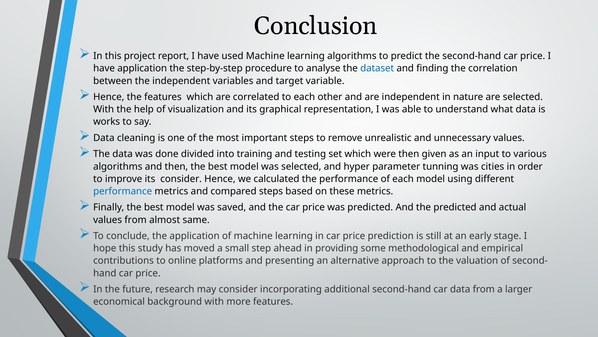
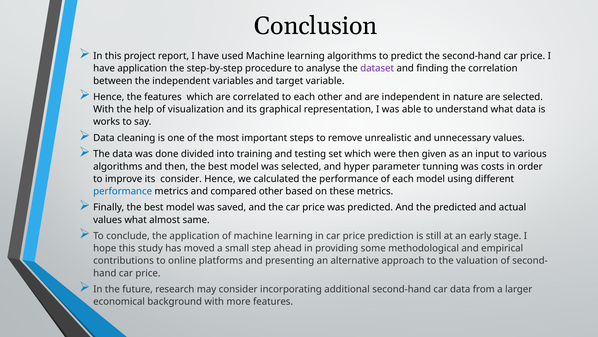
dataset colour: blue -> purple
cities: cities -> costs
compared steps: steps -> other
values from: from -> what
